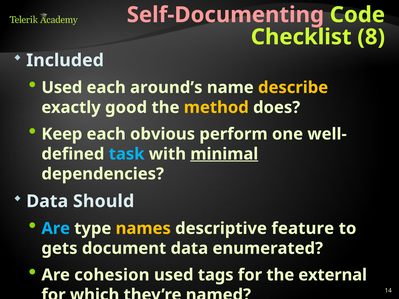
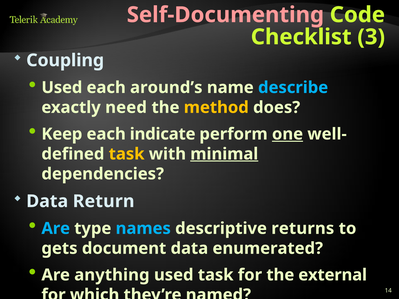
8: 8 -> 3
Included: Included -> Coupling
describe colour: yellow -> light blue
good: good -> need
obvious: obvious -> indicate
one underline: none -> present
task at (127, 154) colour: light blue -> yellow
Should: Should -> Return
names colour: yellow -> light blue
feature: feature -> returns
cohesion: cohesion -> anything
used tags: tags -> task
